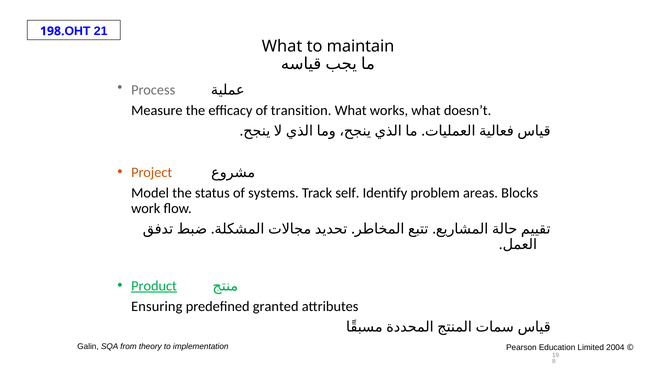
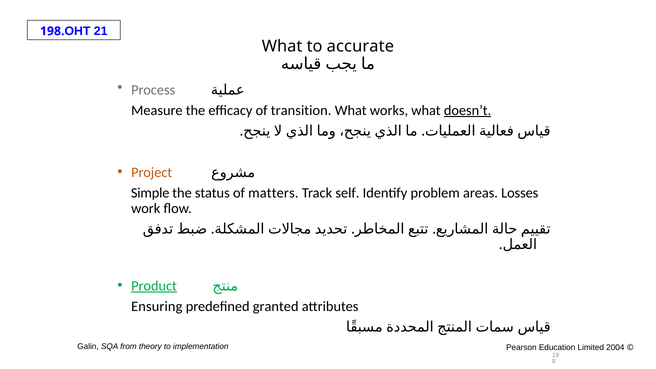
maintain: maintain -> accurate
doesn’t underline: none -> present
Model: Model -> Simple
systems: systems -> matters
Blocks: Blocks -> Losses
